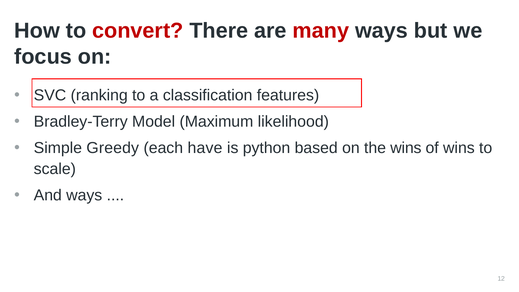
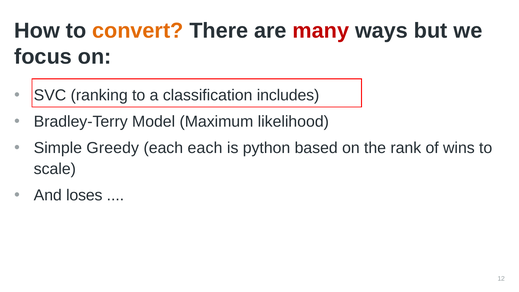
convert colour: red -> orange
features: features -> includes
each have: have -> each
the wins: wins -> rank
And ways: ways -> loses
